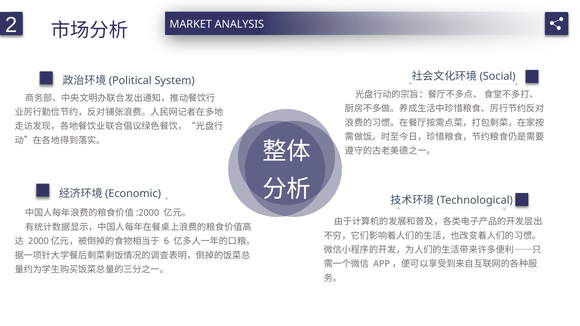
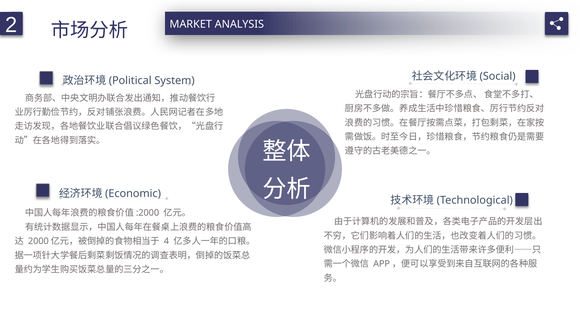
6: 6 -> 4
